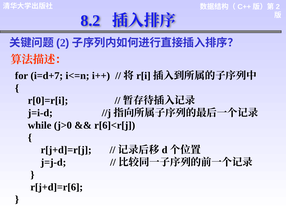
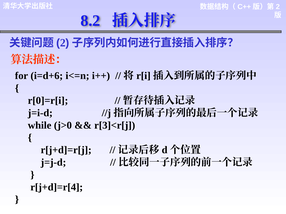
i=d+7: i=d+7 -> i=d+6
r[6]<r[j: r[6]<r[j -> r[3]<r[j
r[j+d]=r[6: r[j+d]=r[6 -> r[j+d]=r[4
